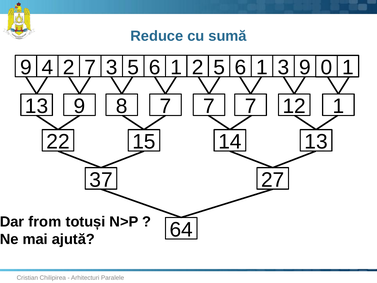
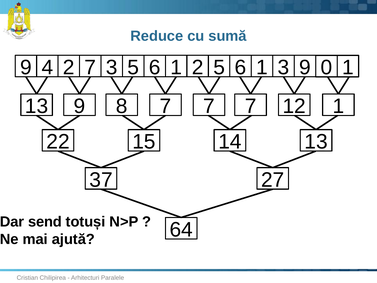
from: from -> send
